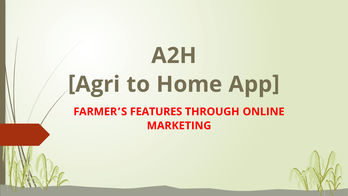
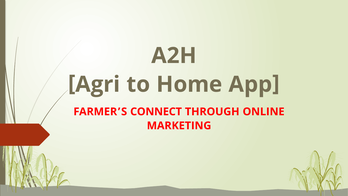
FEATURES: FEATURES -> CONNECT
